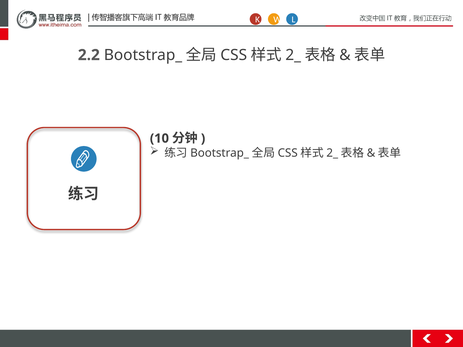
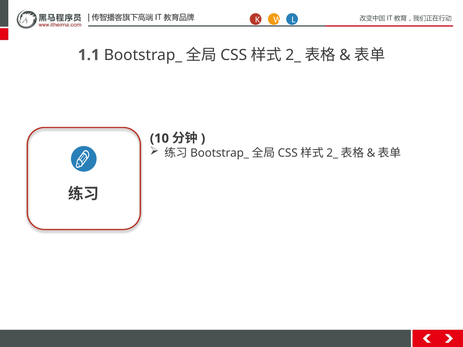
2.2: 2.2 -> 1.1
